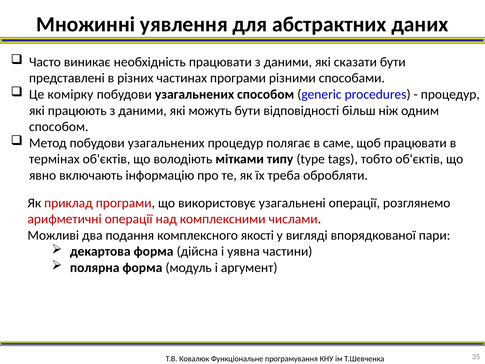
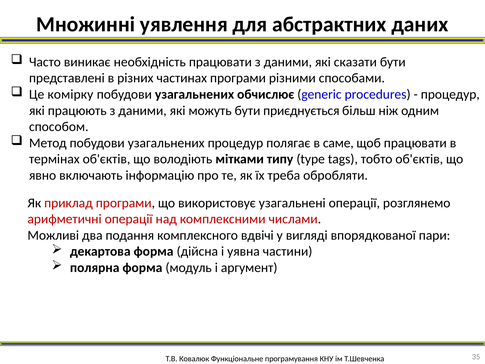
узагальнених способом: способом -> обчислює
відповідності: відповідності -> приєднується
якості: якості -> вдвічі
